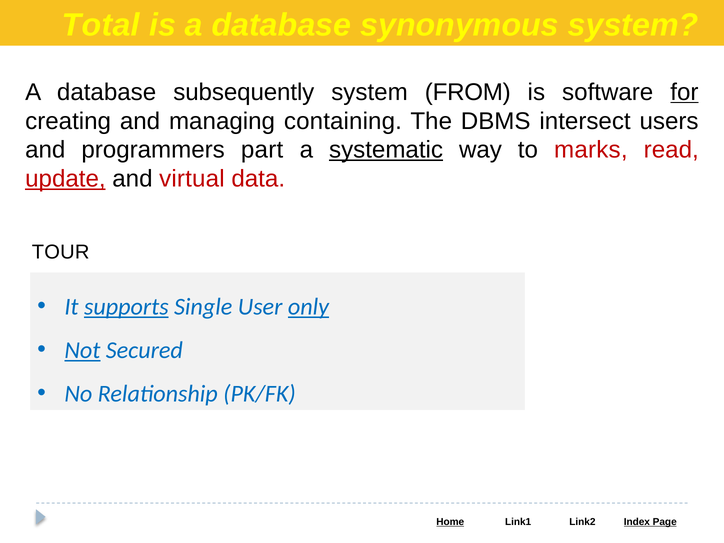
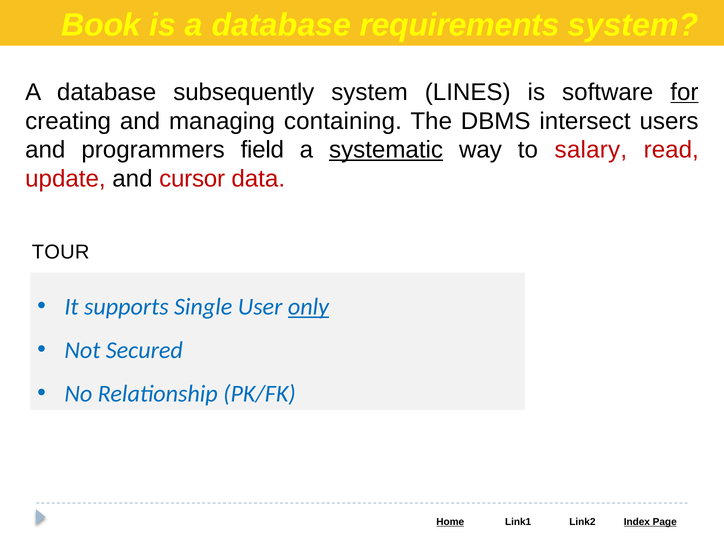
Total: Total -> Book
synonymous: synonymous -> requirements
FROM: FROM -> LINES
part: part -> field
marks: marks -> salary
update underline: present -> none
virtual: virtual -> cursor
supports underline: present -> none
Not underline: present -> none
